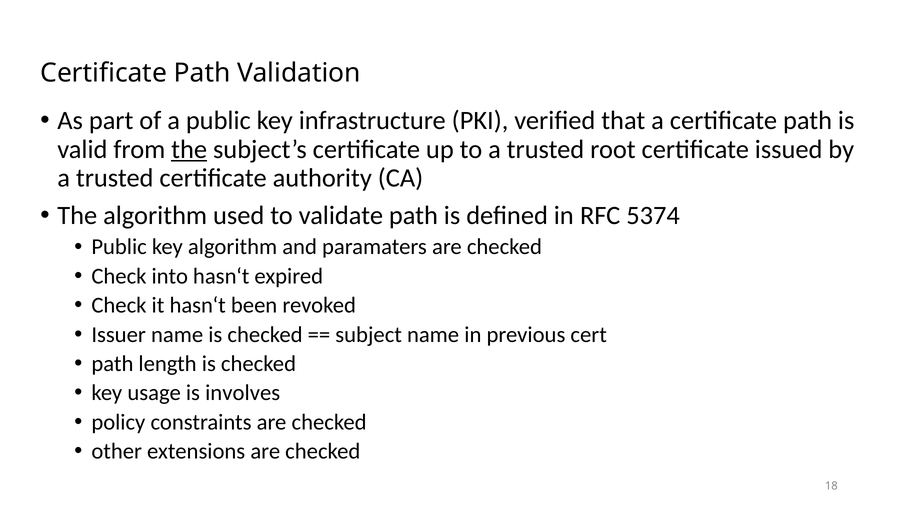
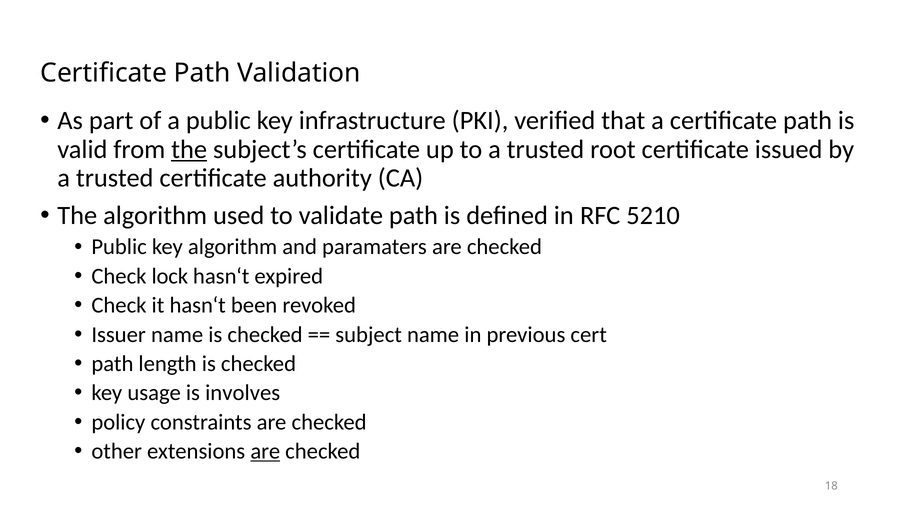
5374: 5374 -> 5210
into: into -> lock
are at (265, 451) underline: none -> present
